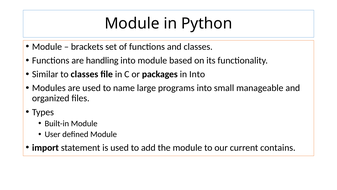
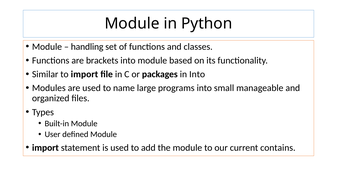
brackets: brackets -> handling
handling: handling -> brackets
to classes: classes -> import
